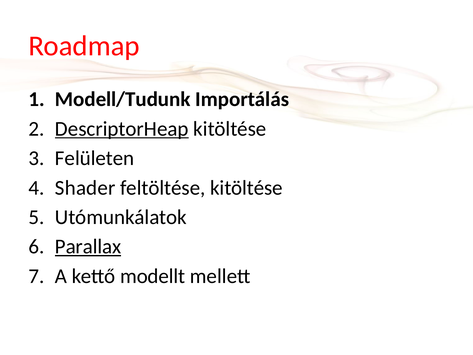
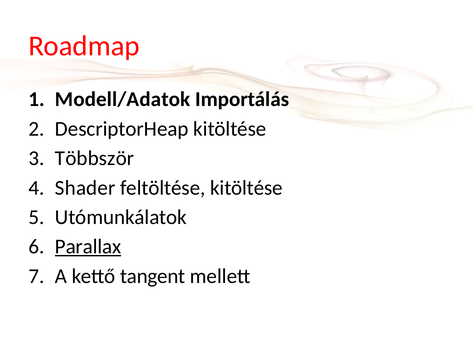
Modell/Tudunk: Modell/Tudunk -> Modell/Adatok
DescriptorHeap underline: present -> none
Felületen: Felületen -> Többször
modellt: modellt -> tangent
